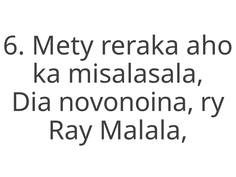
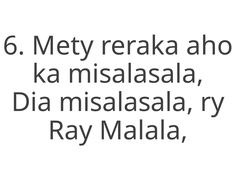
Dia novonoina: novonoina -> misalasala
